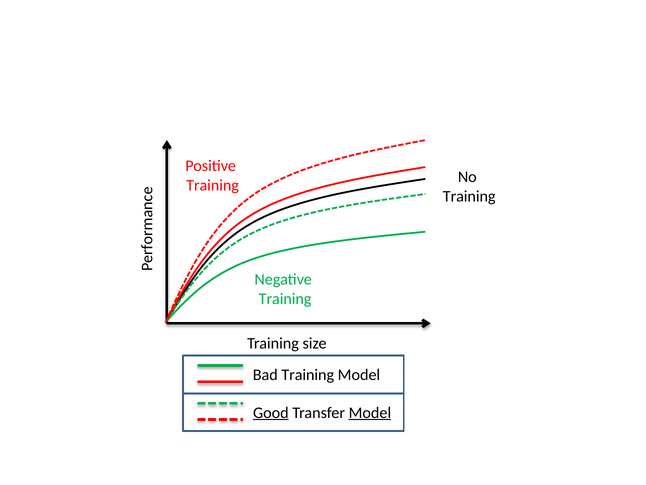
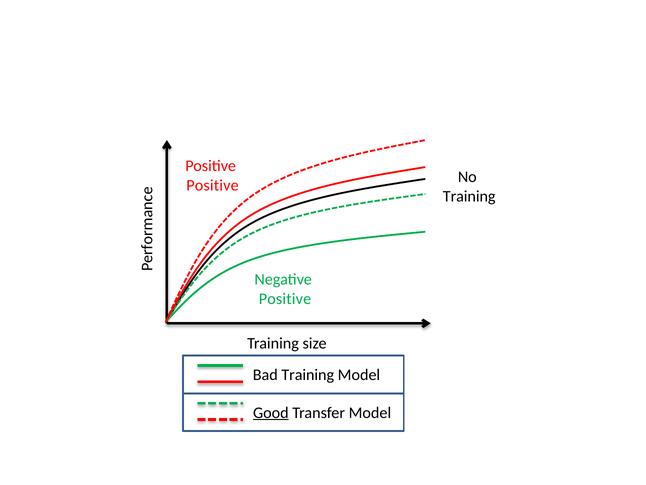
Training at (213, 185): Training -> Positive
Training at (285, 298): Training -> Positive
Model at (370, 412) underline: present -> none
